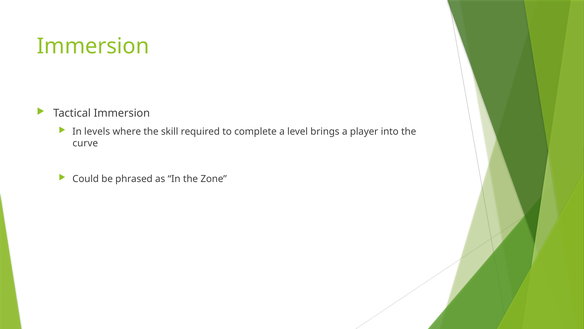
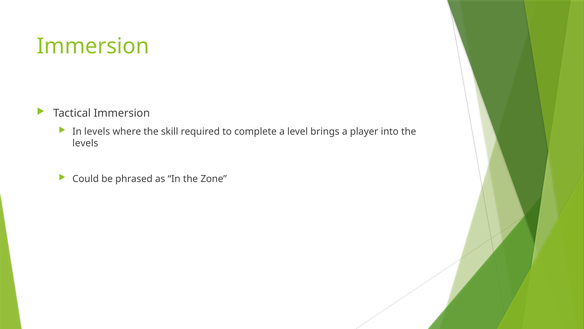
curve at (85, 143): curve -> levels
